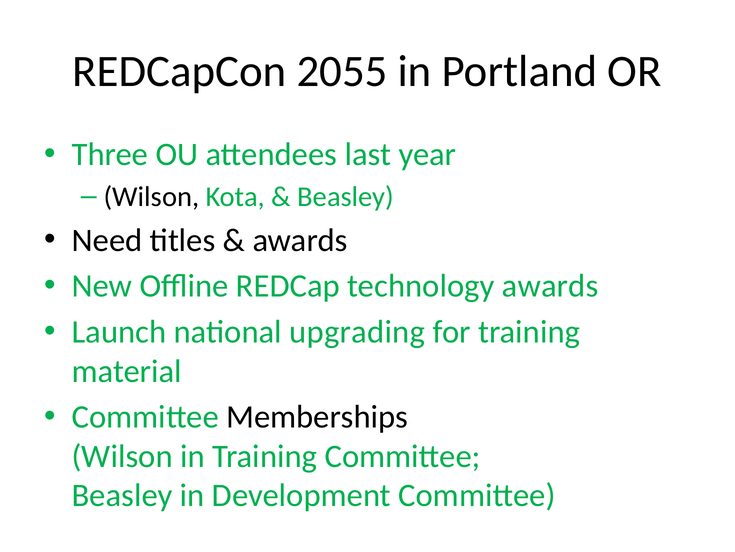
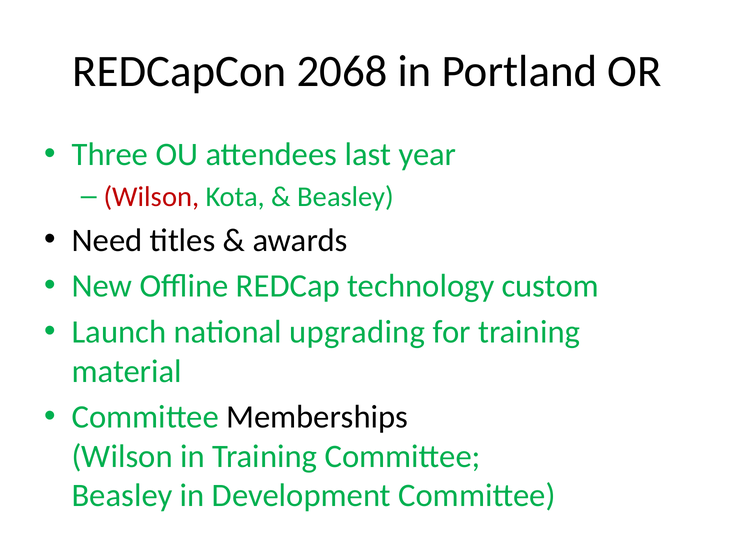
2055: 2055 -> 2068
Wilson at (152, 196) colour: black -> red
technology awards: awards -> custom
